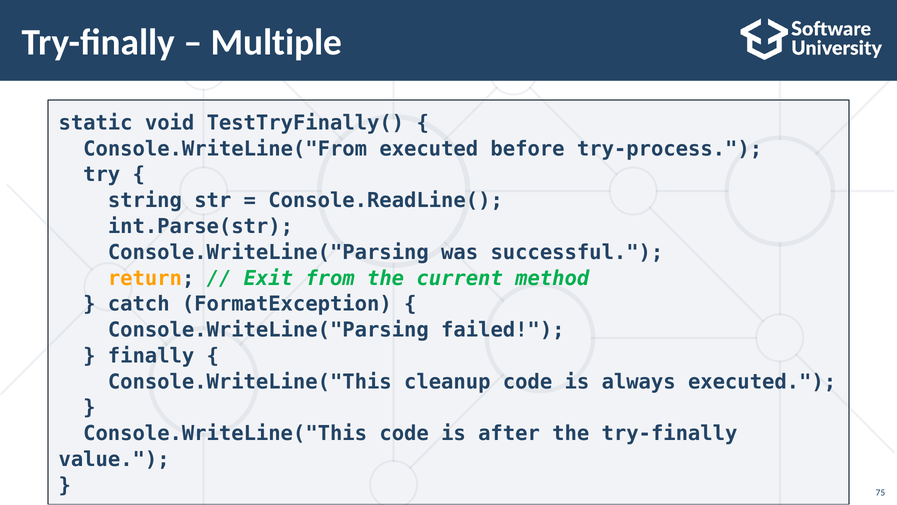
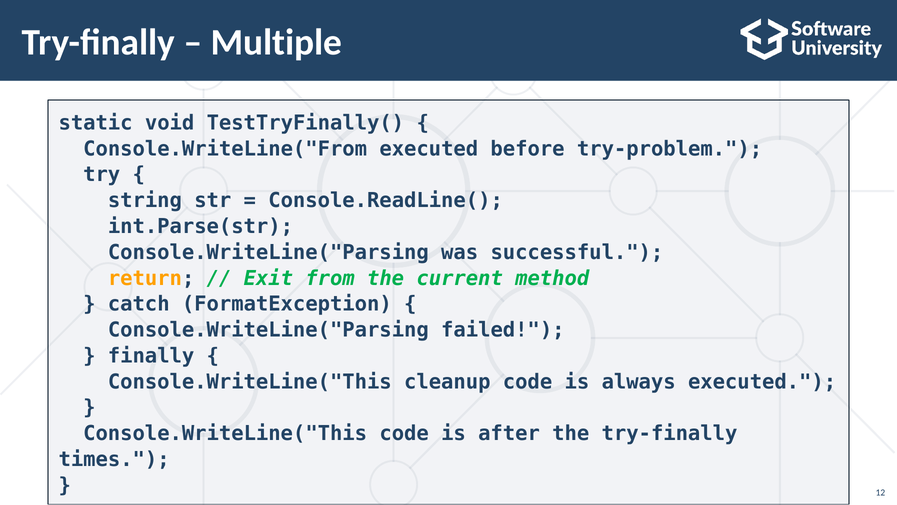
try-process: try-process -> try-problem
value: value -> times
75: 75 -> 12
